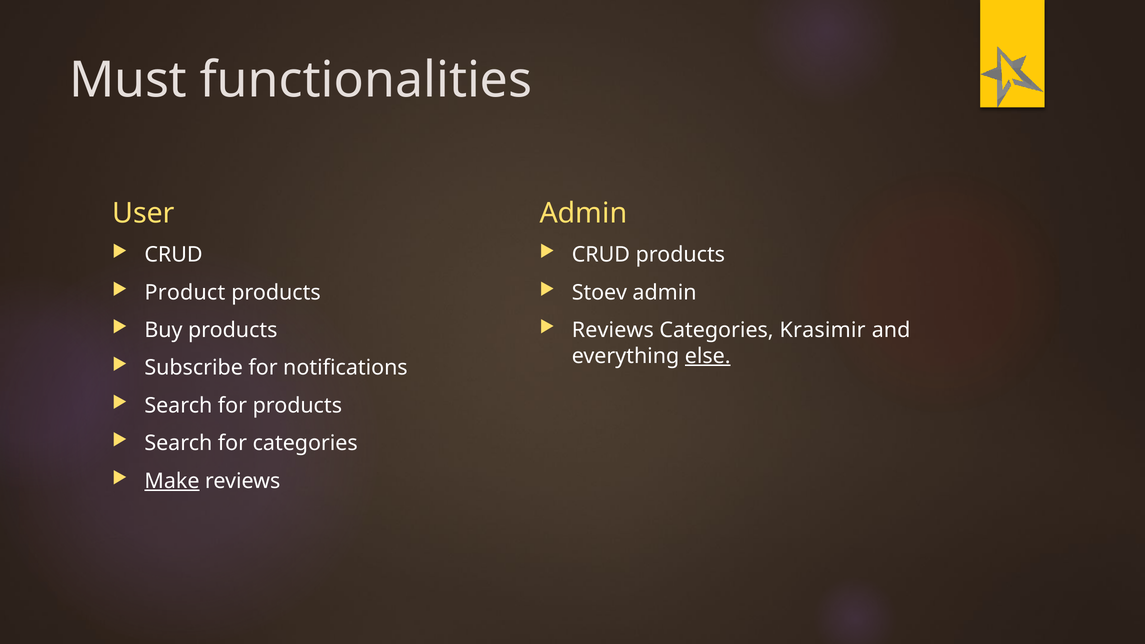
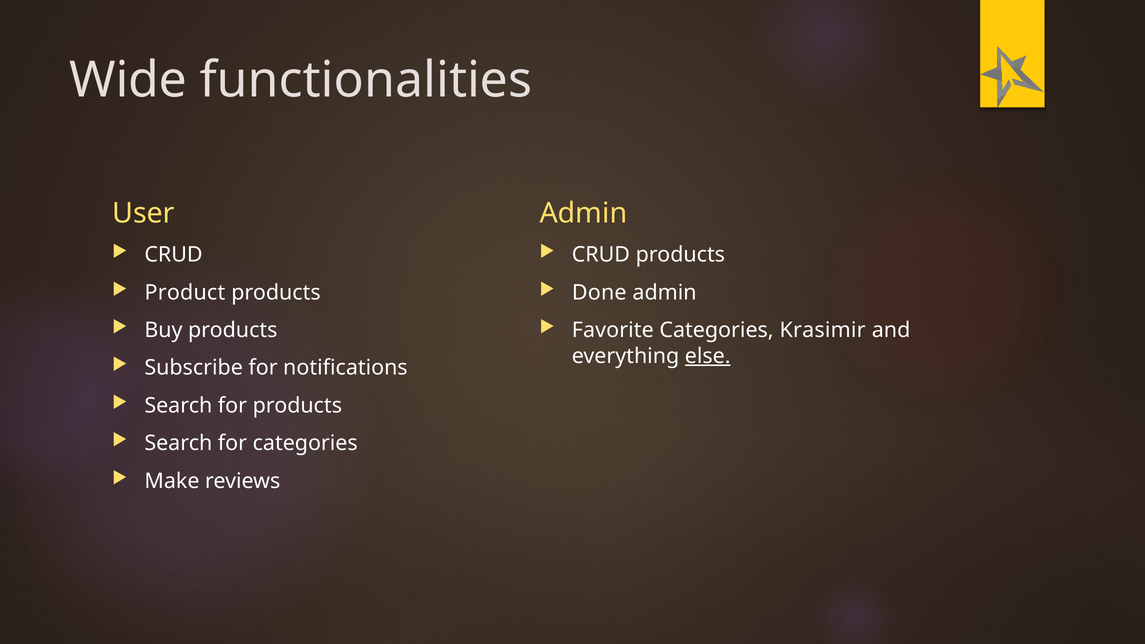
Must: Must -> Wide
Stoev: Stoev -> Done
Reviews at (613, 330): Reviews -> Favorite
Make underline: present -> none
